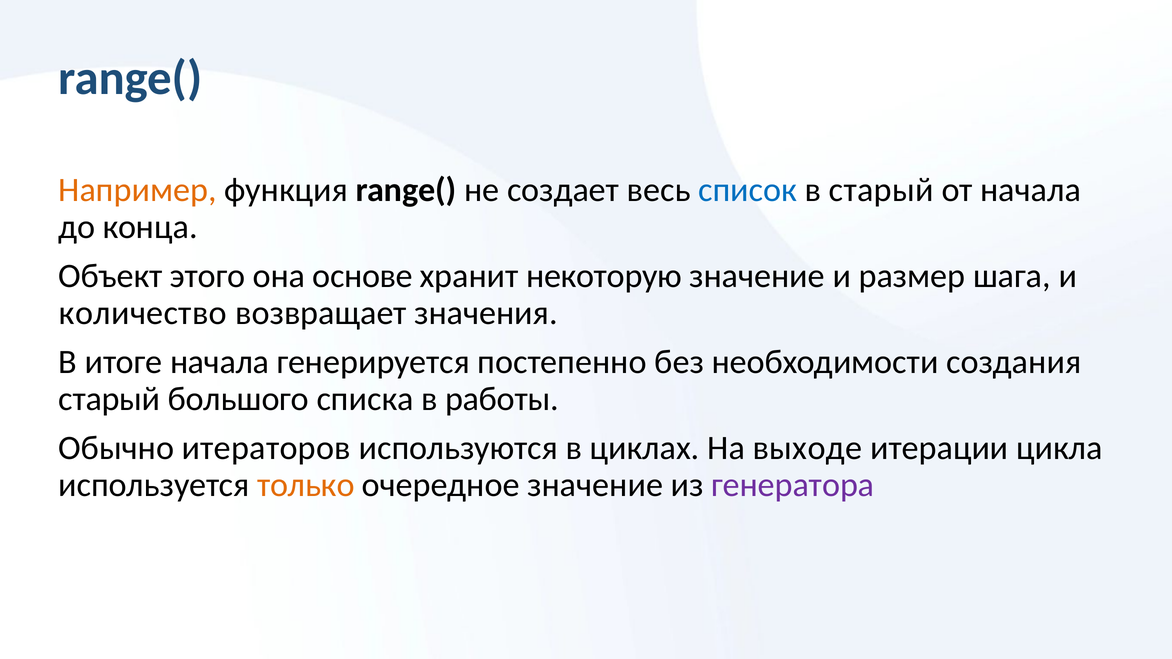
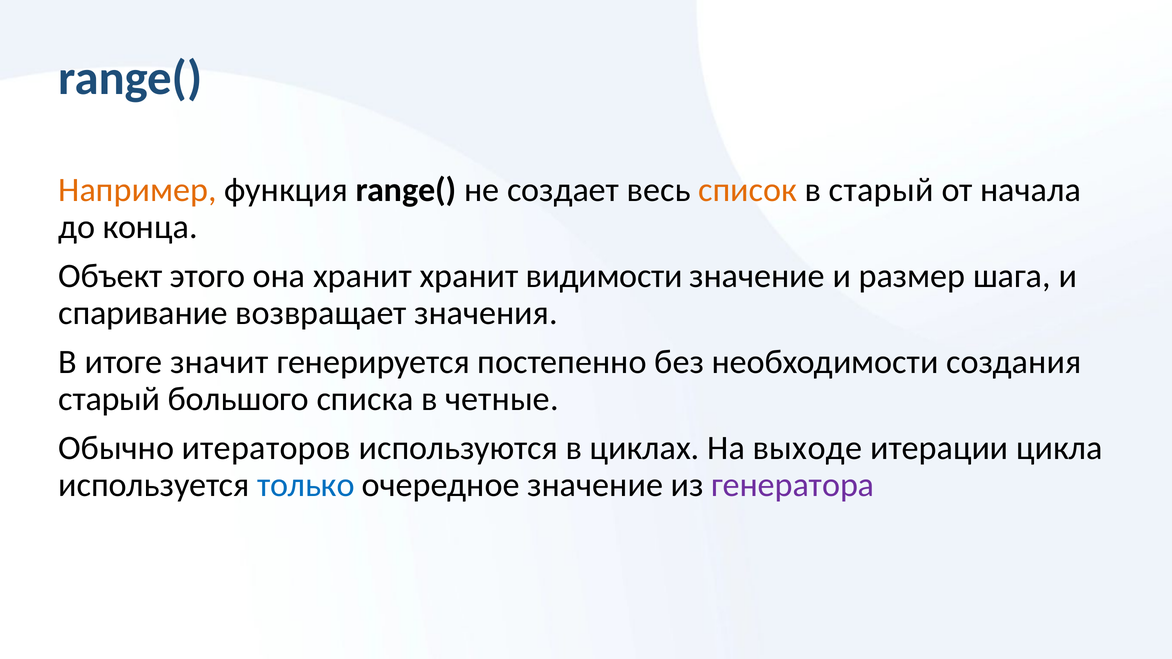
список colour: blue -> orange
она основе: основе -> хранит
некоторую: некоторую -> видимости
количество: количество -> спаривание
итоге начала: начала -> значит
работы: работы -> четные
только colour: orange -> blue
